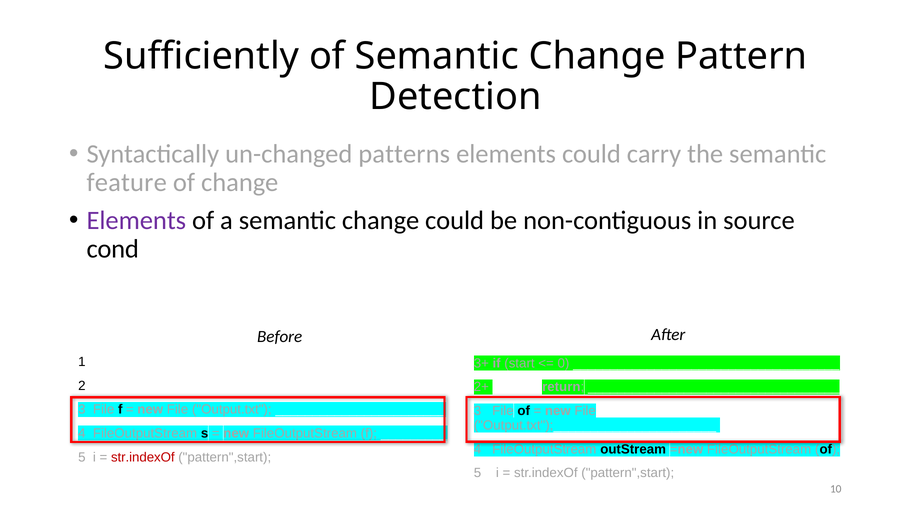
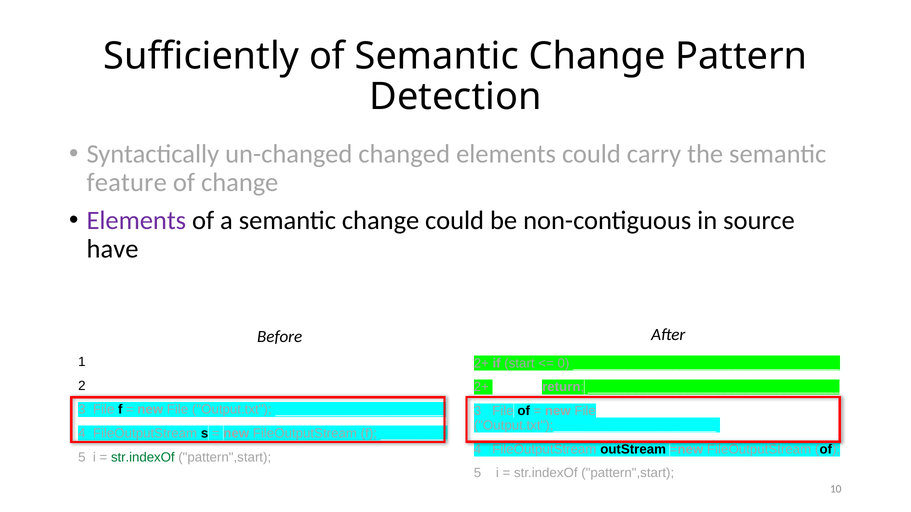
patterns: patterns -> changed
cond: cond -> have
3+ at (481, 364): 3+ -> 2+
str.indexOf at (143, 458) colour: red -> green
